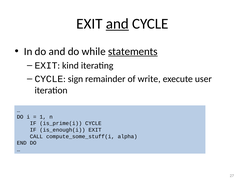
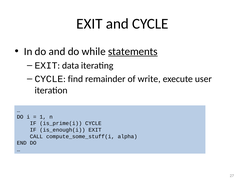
and at (117, 24) underline: present -> none
kind: kind -> data
sign: sign -> find
